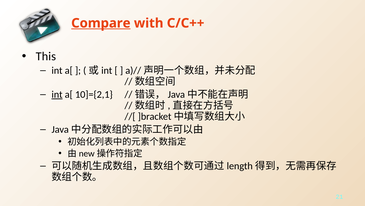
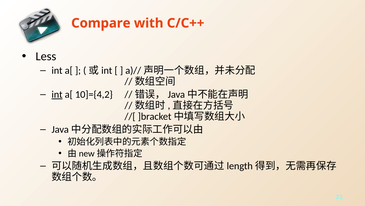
Compare underline: present -> none
This: This -> Less
10]={2,1: 10]={2,1 -> 10]={4,2
